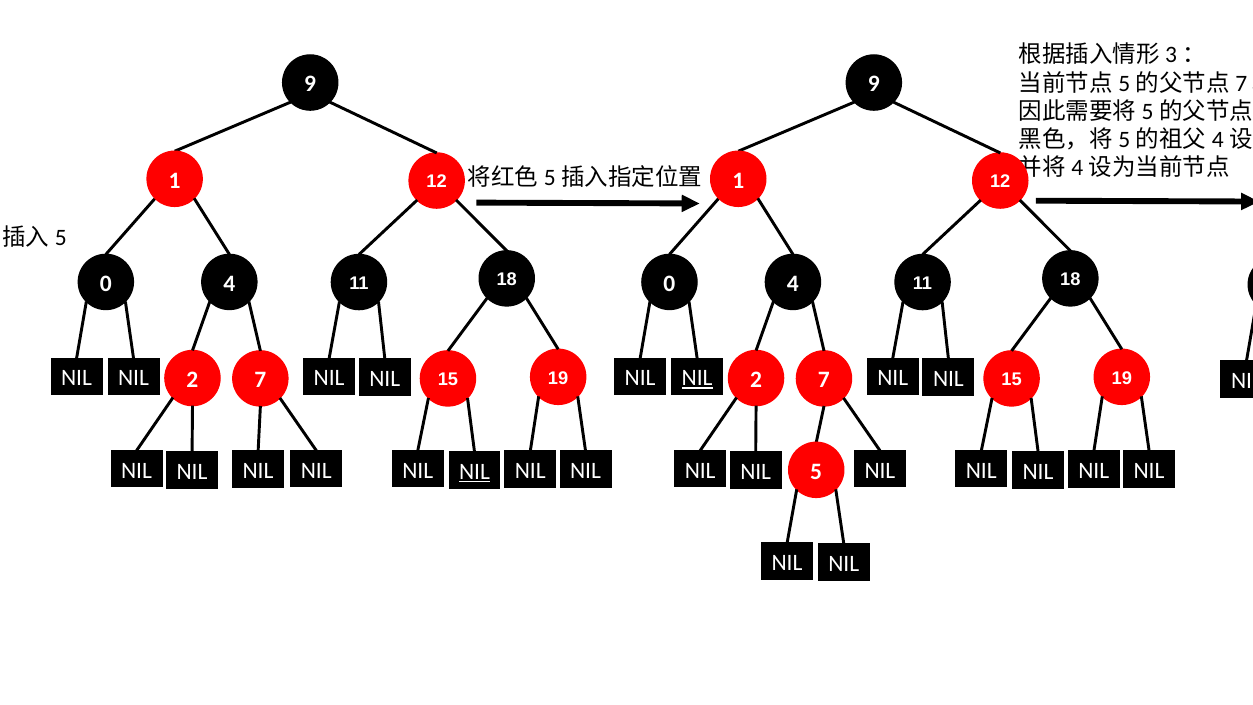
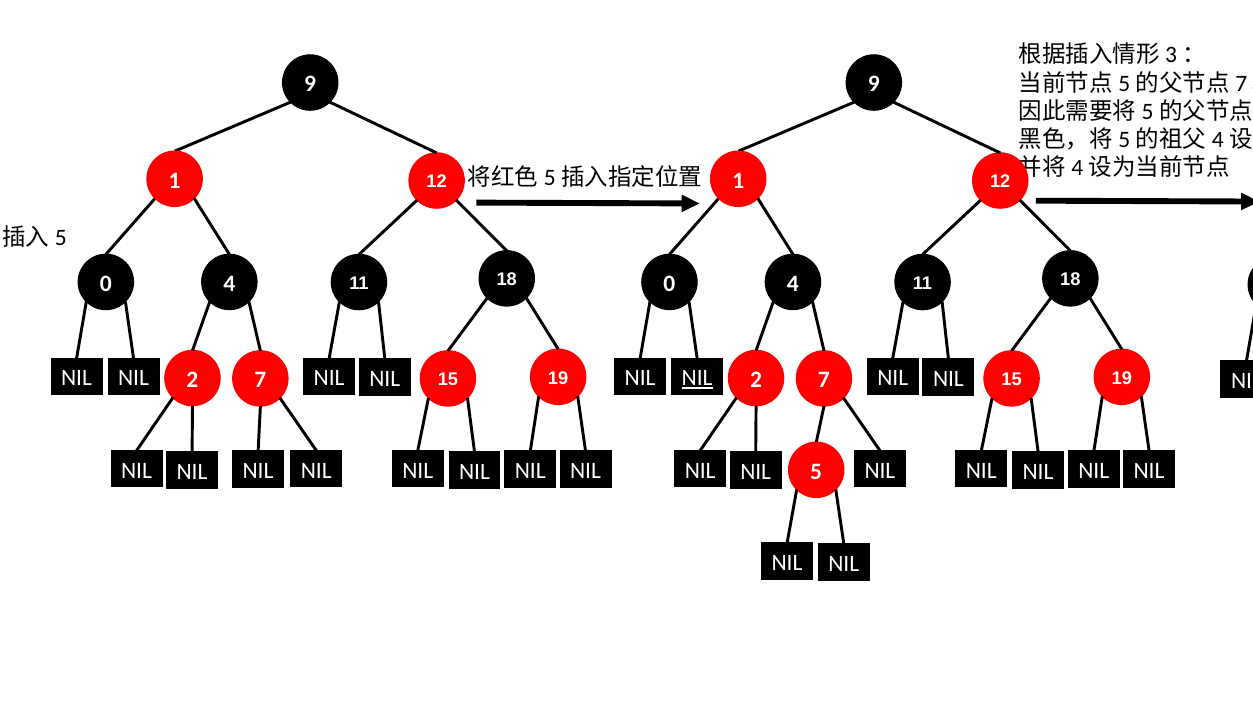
NIL at (474, 471) underline: present -> none
